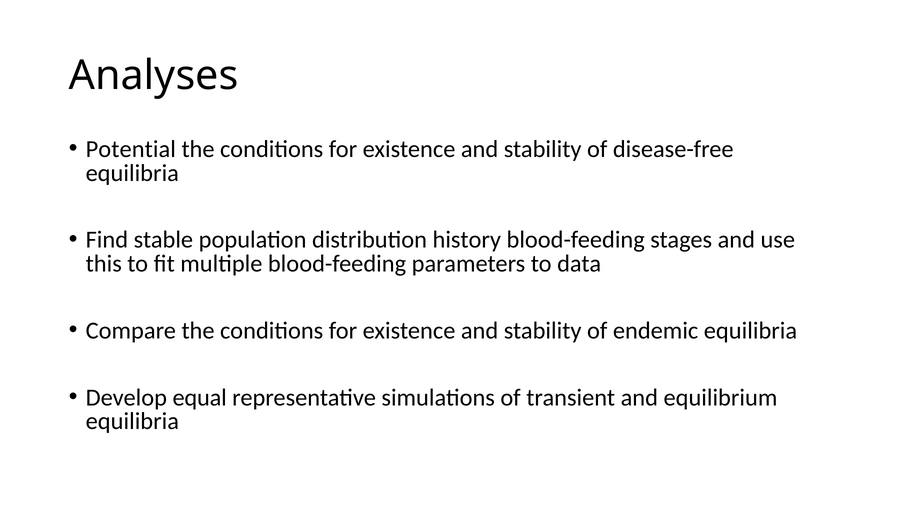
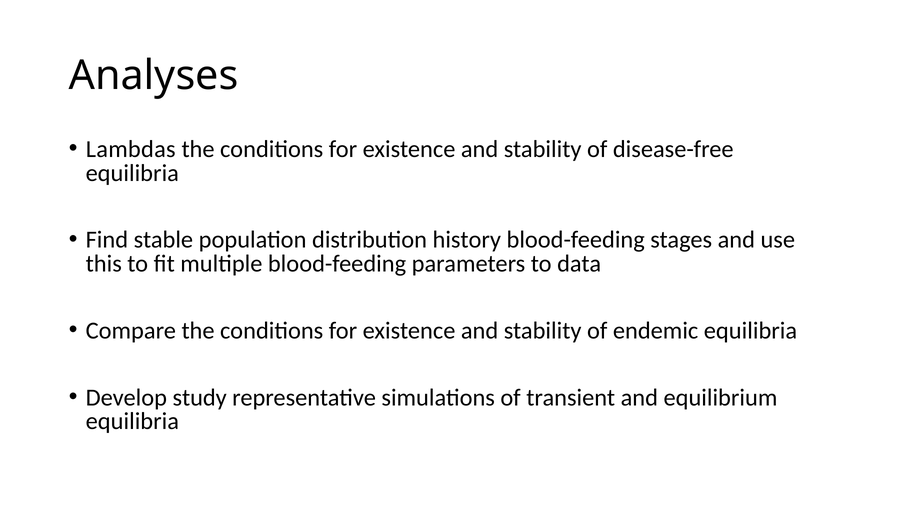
Potential: Potential -> Lambdas
equal: equal -> study
